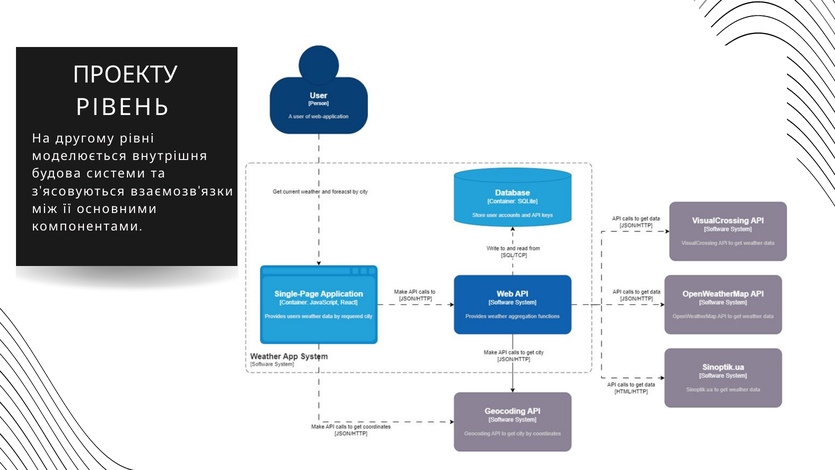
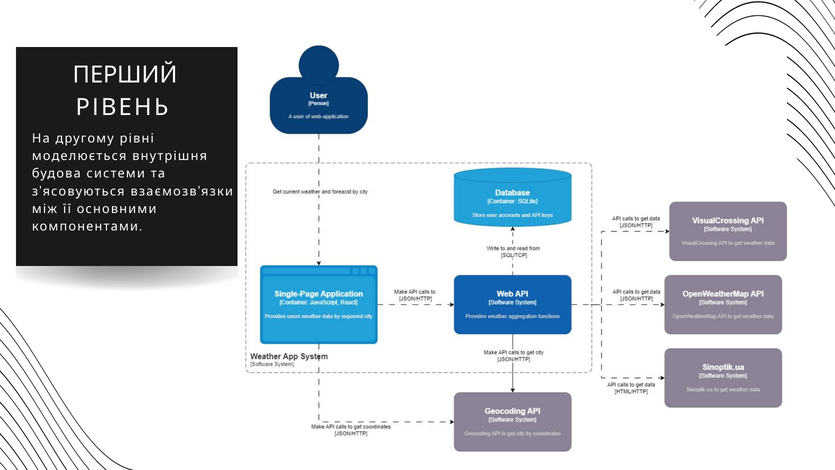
ПРОЕКТУ: ПРОЕКТУ -> ПЕРШИЙ
